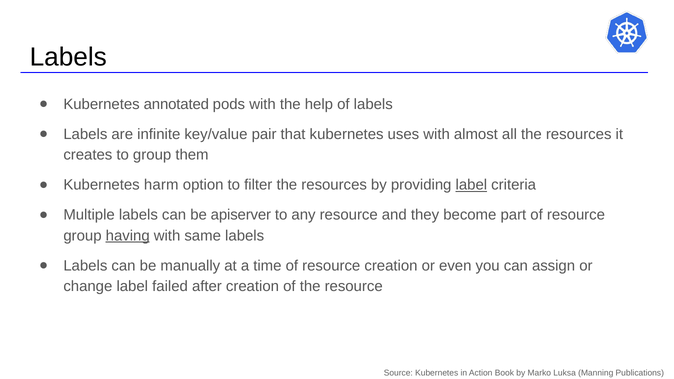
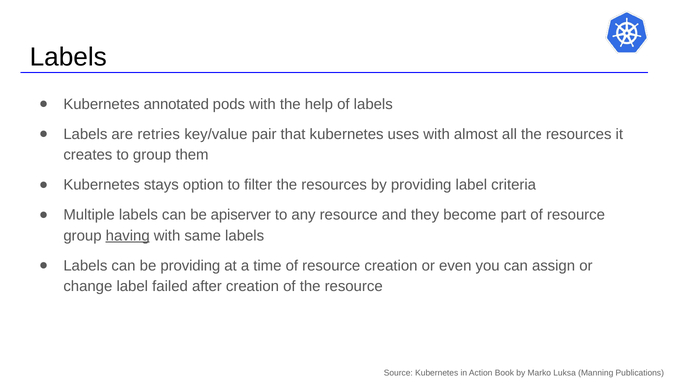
infinite: infinite -> retries
harm: harm -> stays
label at (471, 185) underline: present -> none
be manually: manually -> providing
